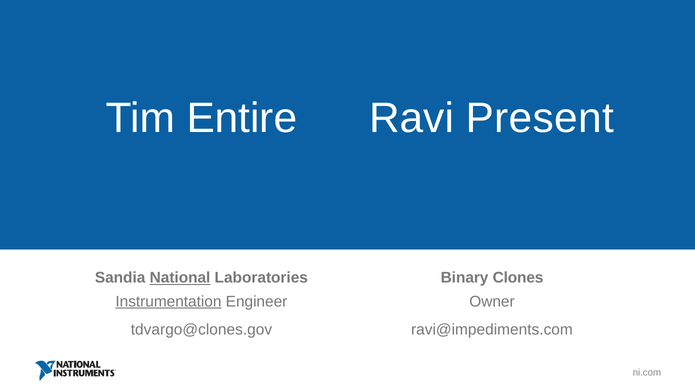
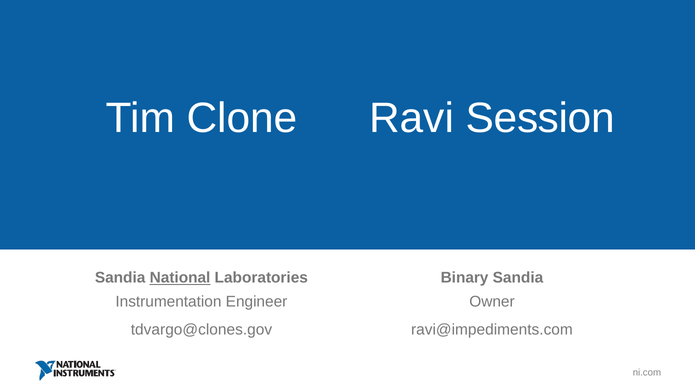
Entire: Entire -> Clone
Present: Present -> Session
Binary Clones: Clones -> Sandia
Instrumentation underline: present -> none
